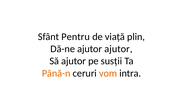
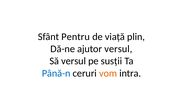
ajutor ajutor: ajutor -> versul
Să ajutor: ajutor -> versul
Până-n colour: orange -> blue
